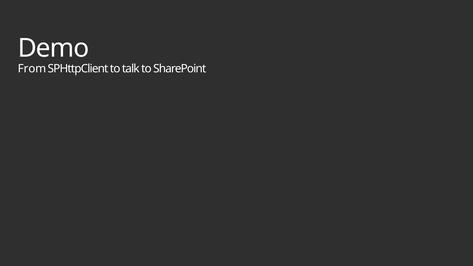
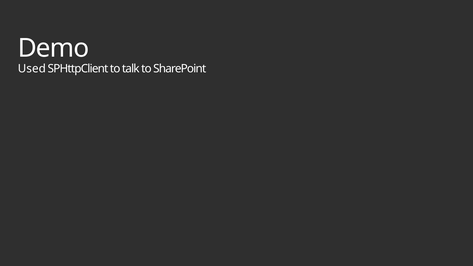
From: From -> Used
